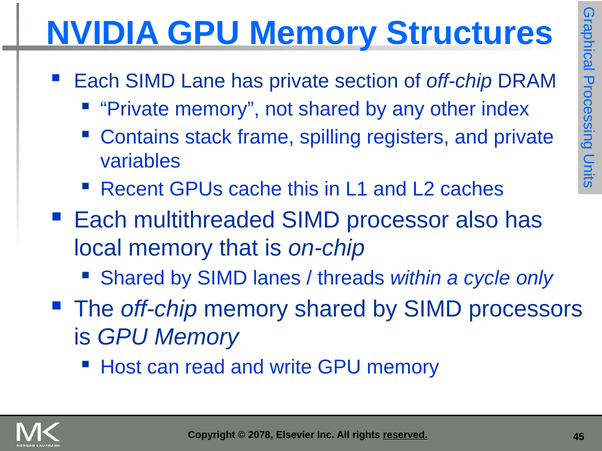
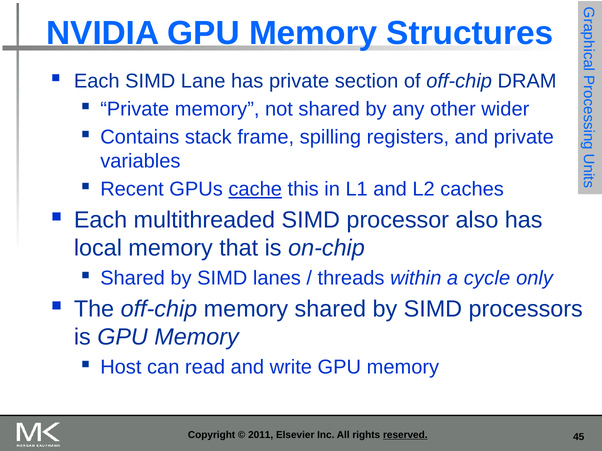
index: index -> wider
cache underline: none -> present
2078: 2078 -> 2011
